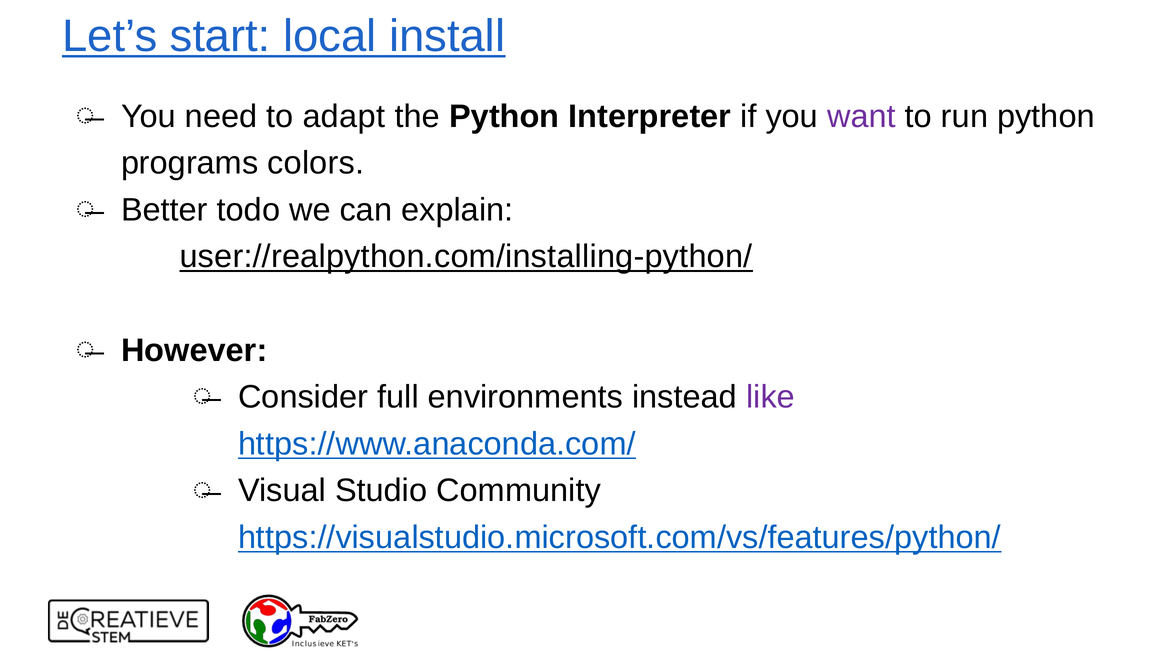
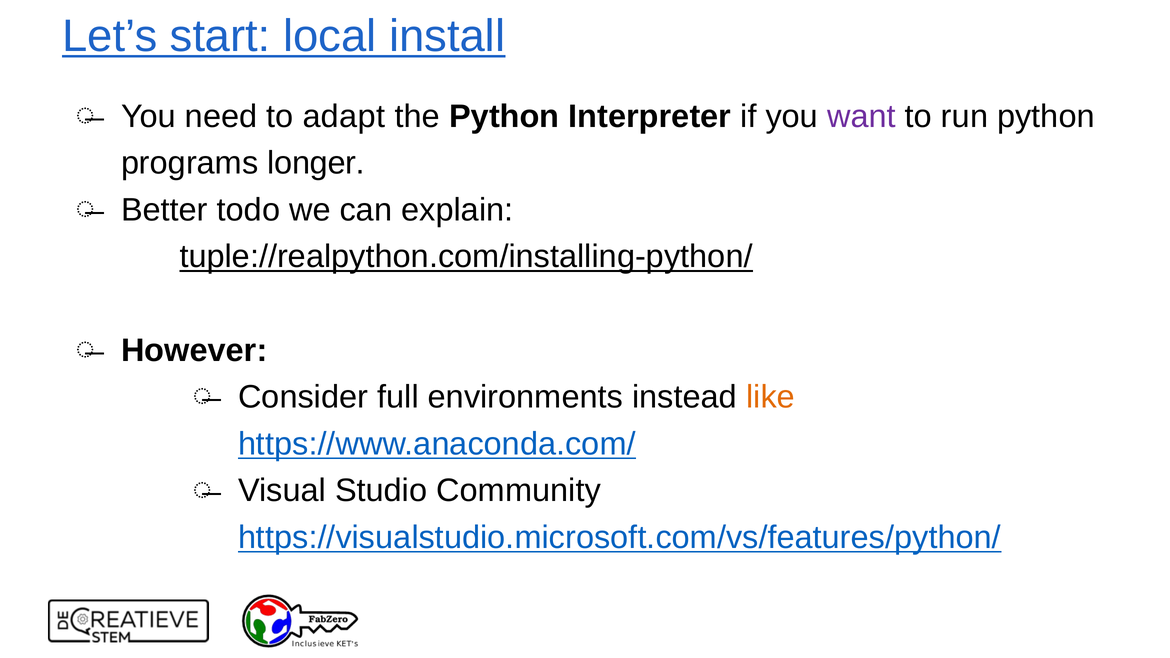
colors: colors -> longer
user://realpython.com/installing-python/: user://realpython.com/installing-python/ -> tuple://realpython.com/installing-python/
like colour: purple -> orange
